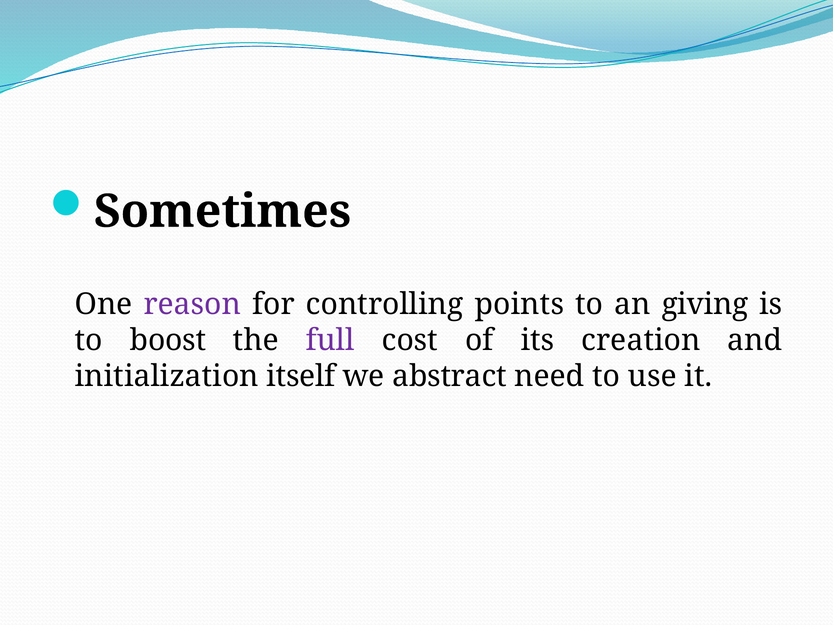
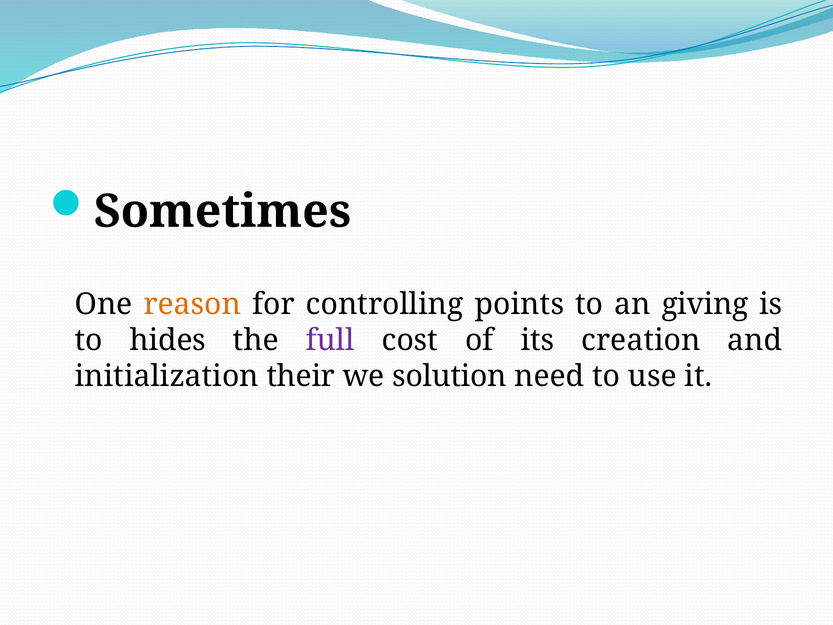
reason colour: purple -> orange
boost: boost -> hides
itself: itself -> their
abstract: abstract -> solution
